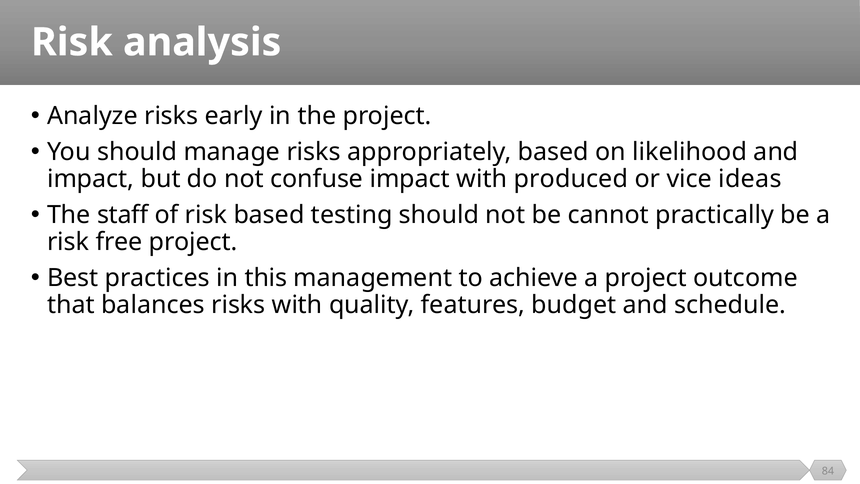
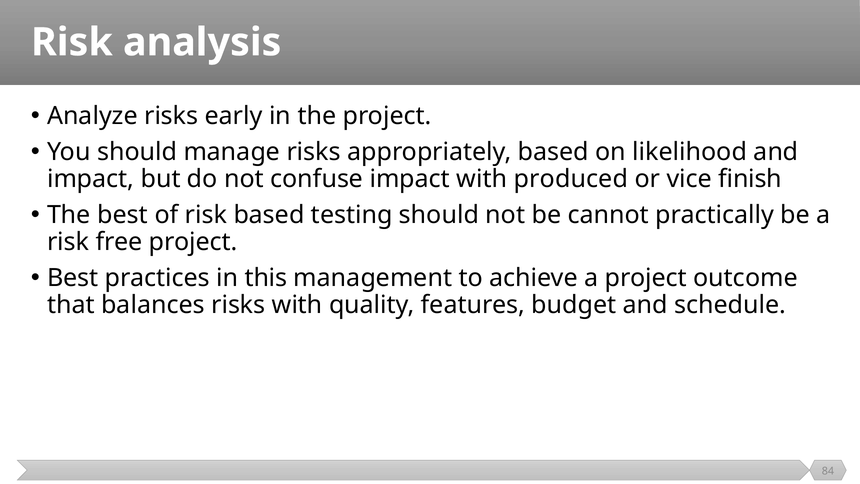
ideas: ideas -> finish
The staff: staff -> best
